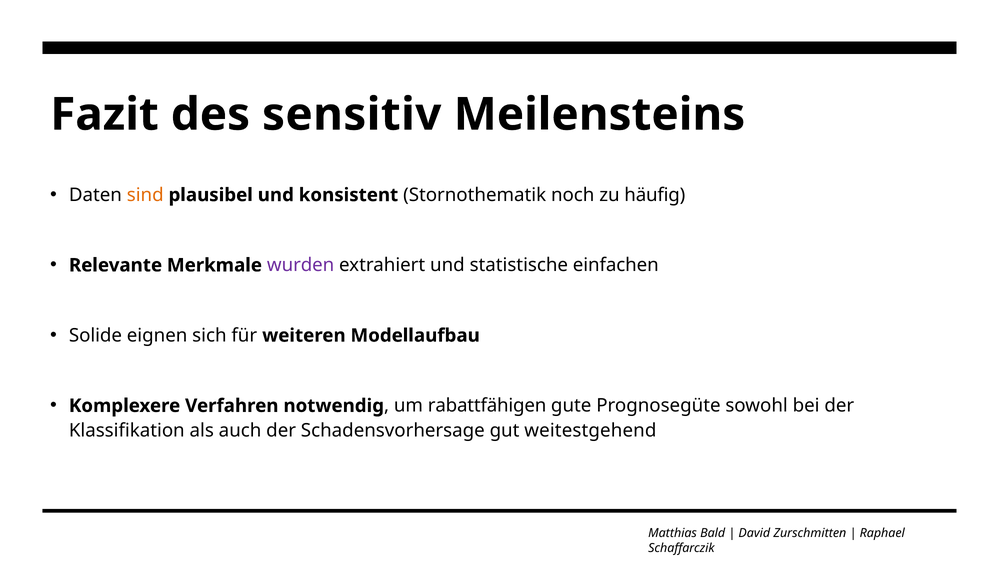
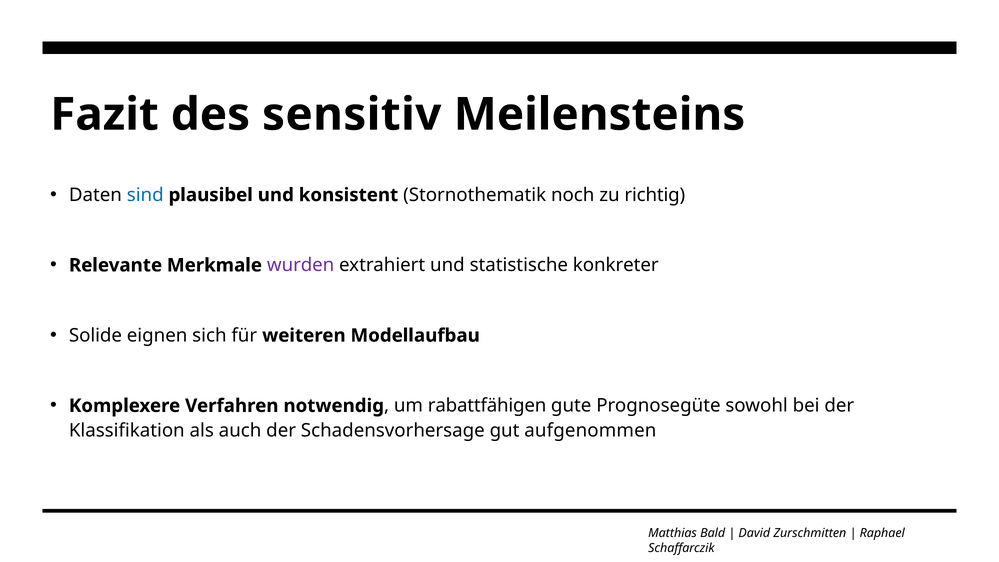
sind colour: orange -> blue
häufig: häufig -> richtig
einfachen: einfachen -> konkreter
weitestgehend: weitestgehend -> aufgenommen
